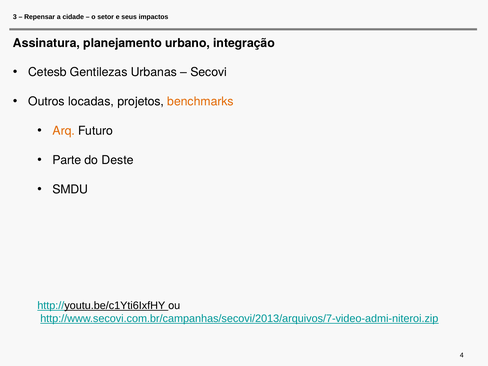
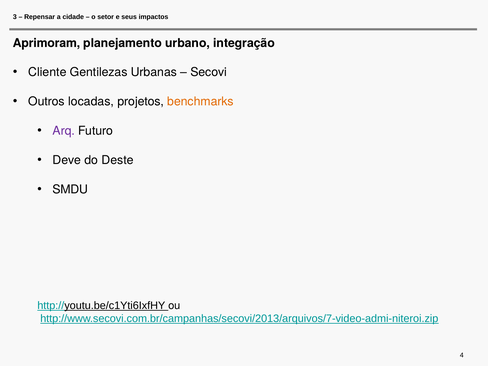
Assinatura: Assinatura -> Aprimoram
Cetesb: Cetesb -> Cliente
Arq colour: orange -> purple
Parte: Parte -> Deve
